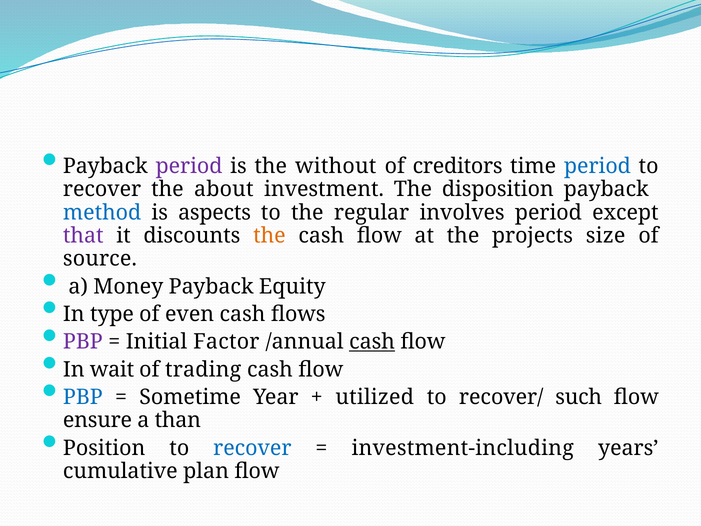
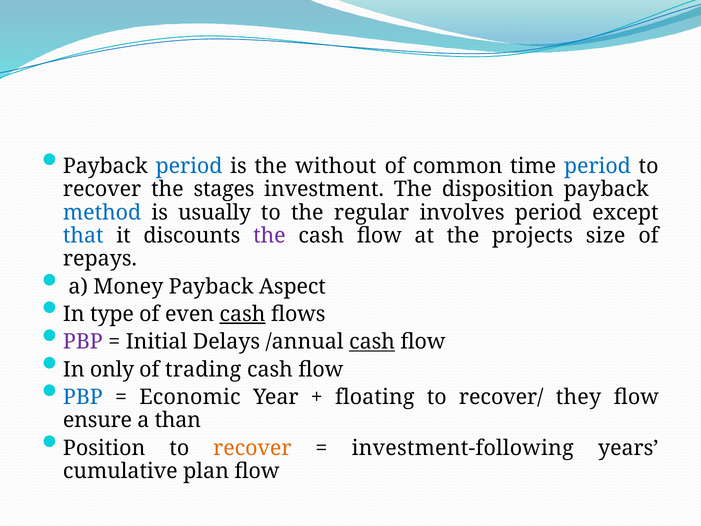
period at (189, 166) colour: purple -> blue
creditors: creditors -> common
about: about -> stages
aspects: aspects -> usually
that colour: purple -> blue
the at (269, 236) colour: orange -> purple
source: source -> repays
Equity: Equity -> Aspect
cash at (242, 314) underline: none -> present
Factor: Factor -> Delays
wait: wait -> only
Sometime: Sometime -> Economic
utilized: utilized -> floating
such: such -> they
recover at (252, 448) colour: blue -> orange
investment-including: investment-including -> investment-following
